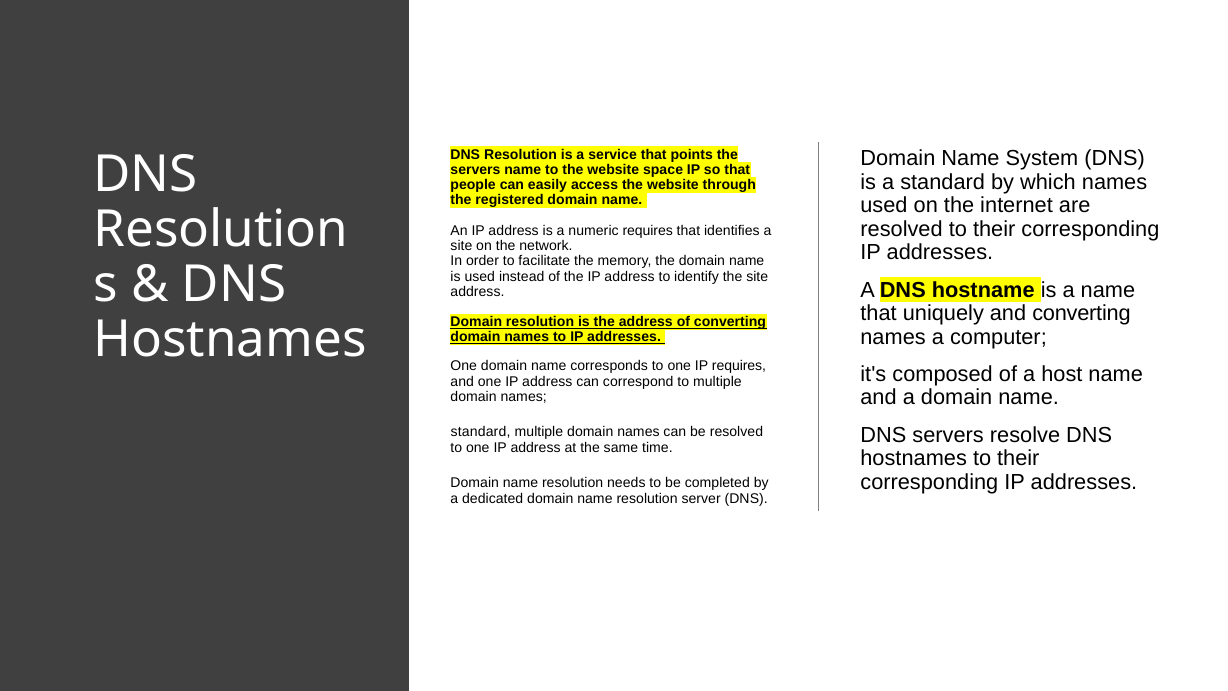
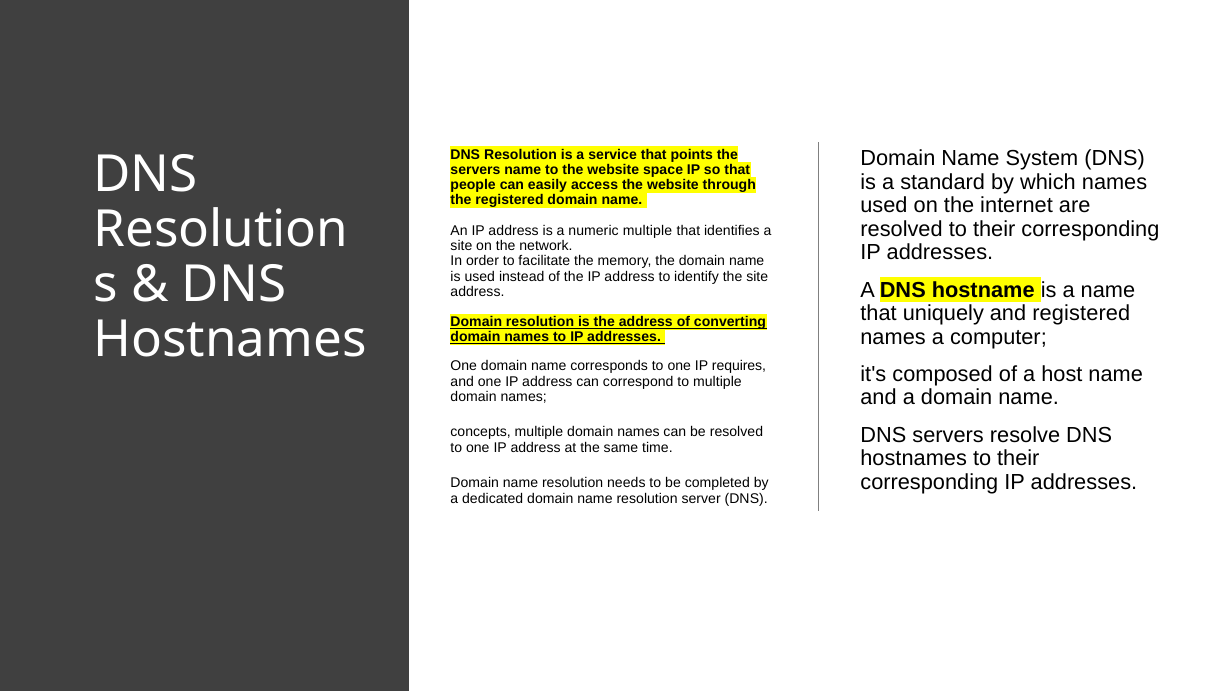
numeric requires: requires -> multiple
and converting: converting -> registered
standard at (481, 432): standard -> concepts
